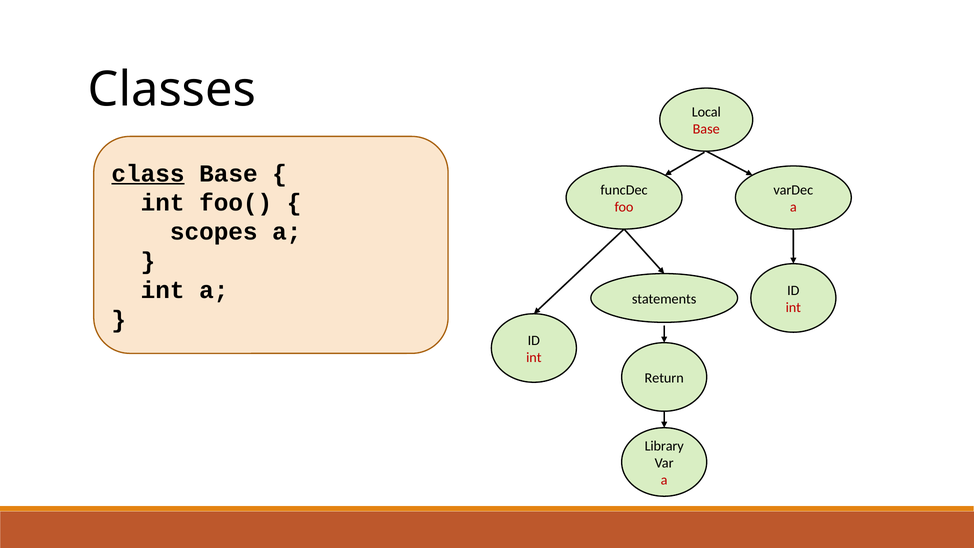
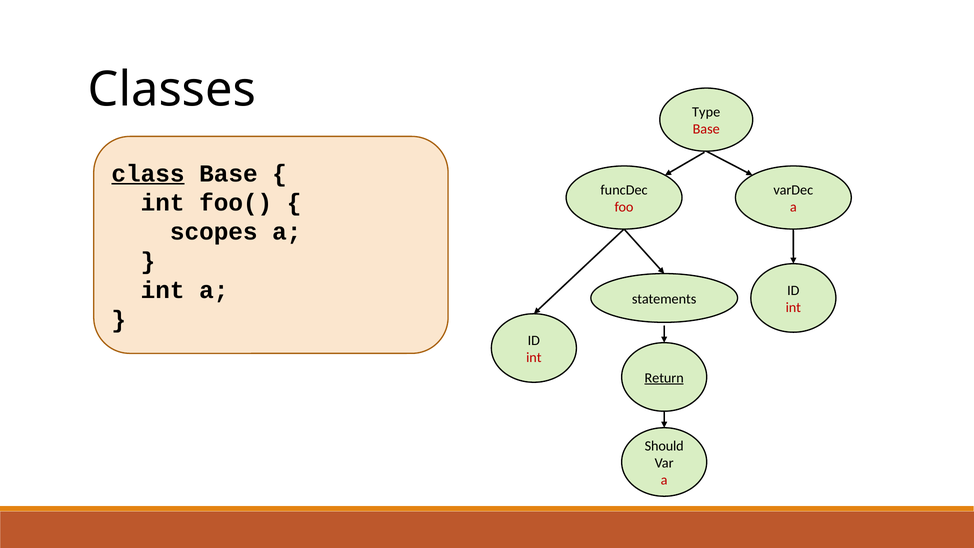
Local: Local -> Type
Return underline: none -> present
Library: Library -> Should
